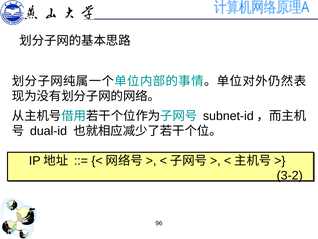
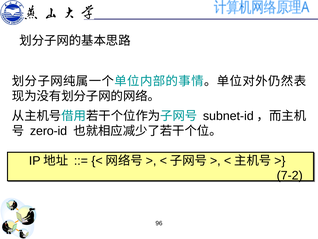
dual-id: dual-id -> zero-id
3-2: 3-2 -> 7-2
